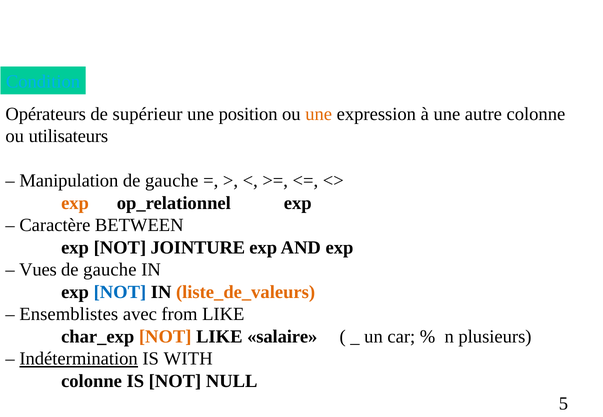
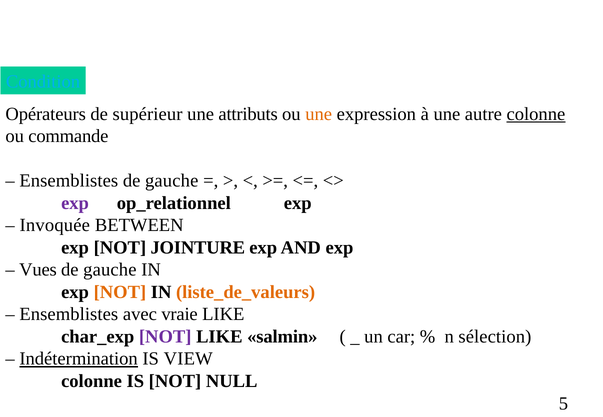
position: position -> attributs
colonne at (536, 114) underline: none -> present
utilisateurs: utilisateurs -> commande
Manipulation at (69, 181): Manipulation -> Ensemblistes
exp at (75, 203) colour: orange -> purple
Caractère: Caractère -> Invoquée
NOT at (120, 292) colour: blue -> orange
from: from -> vraie
NOT at (165, 337) colour: orange -> purple
salaire: salaire -> salmin
plusieurs: plusieurs -> sélection
WITH: WITH -> VIEW
